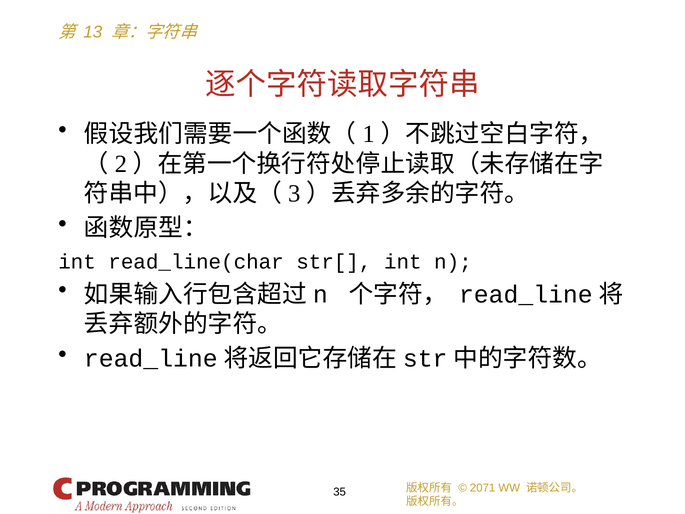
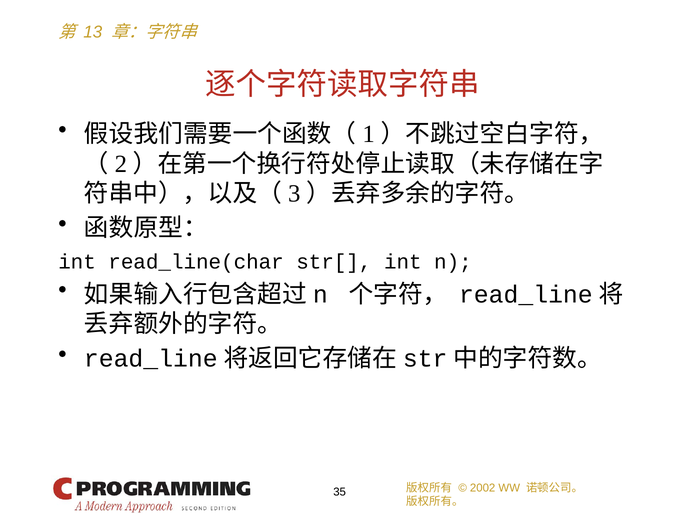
2071: 2071 -> 2002
